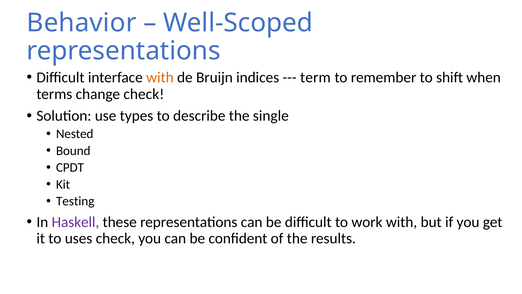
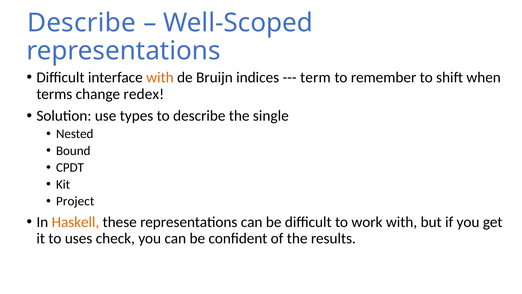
Behavior at (82, 23): Behavior -> Describe
change check: check -> redex
Testing: Testing -> Project
Haskell colour: purple -> orange
